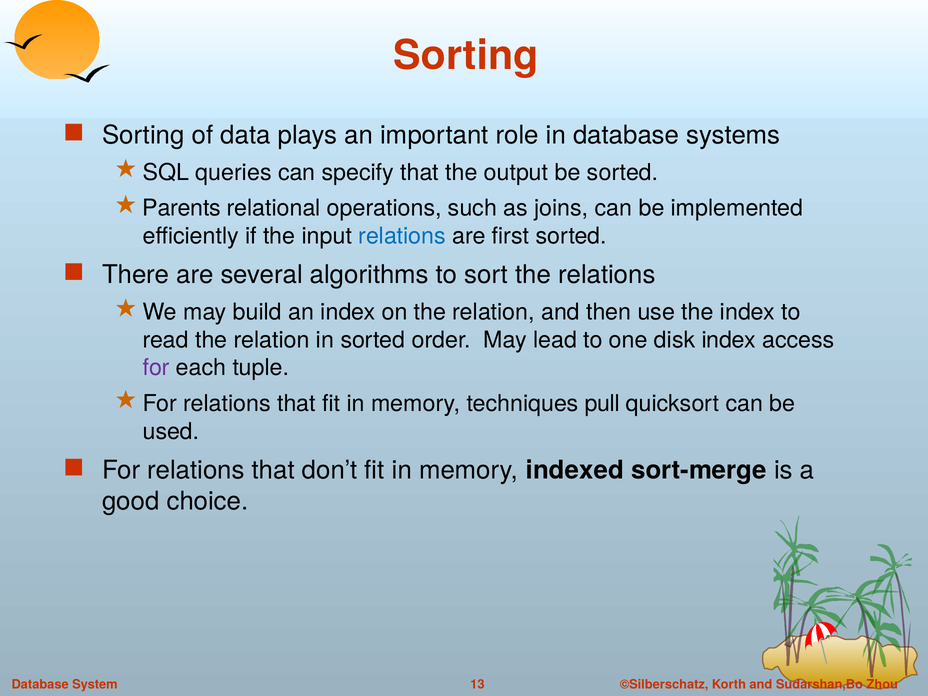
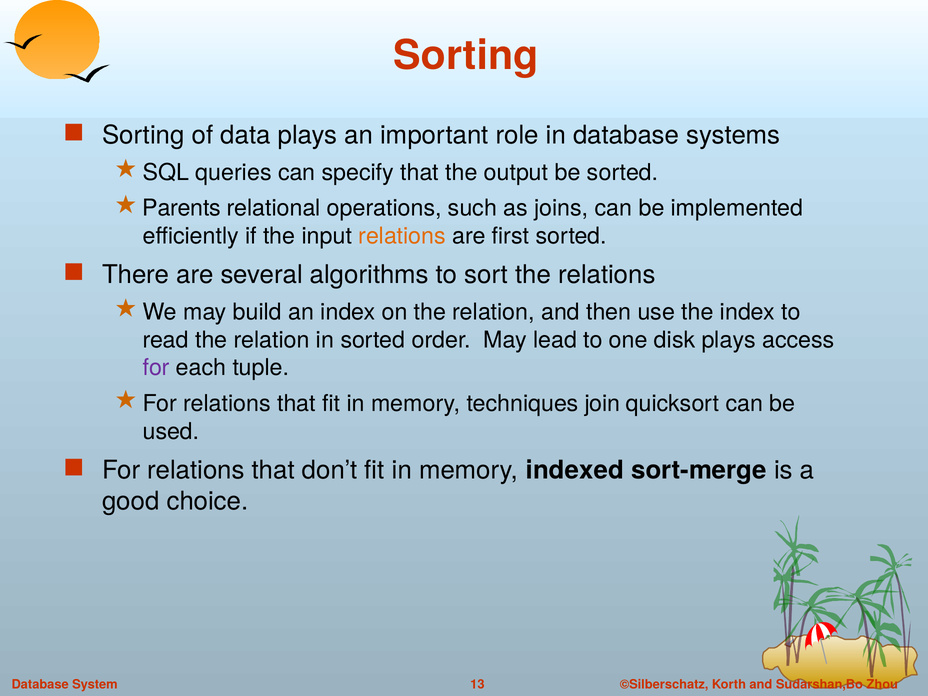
relations at (402, 236) colour: blue -> orange
disk index: index -> plays
pull: pull -> join
